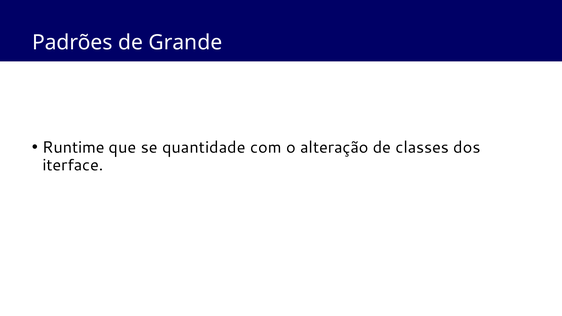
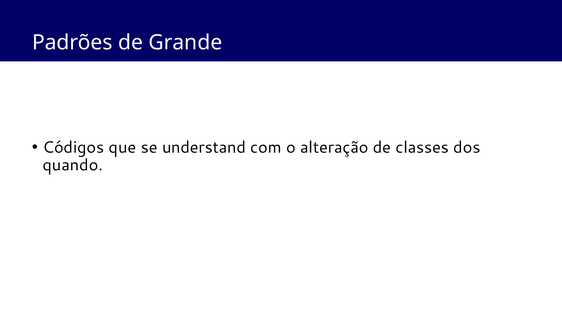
Runtime: Runtime -> Códigos
quantidade: quantidade -> understand
iterface: iterface -> quando
